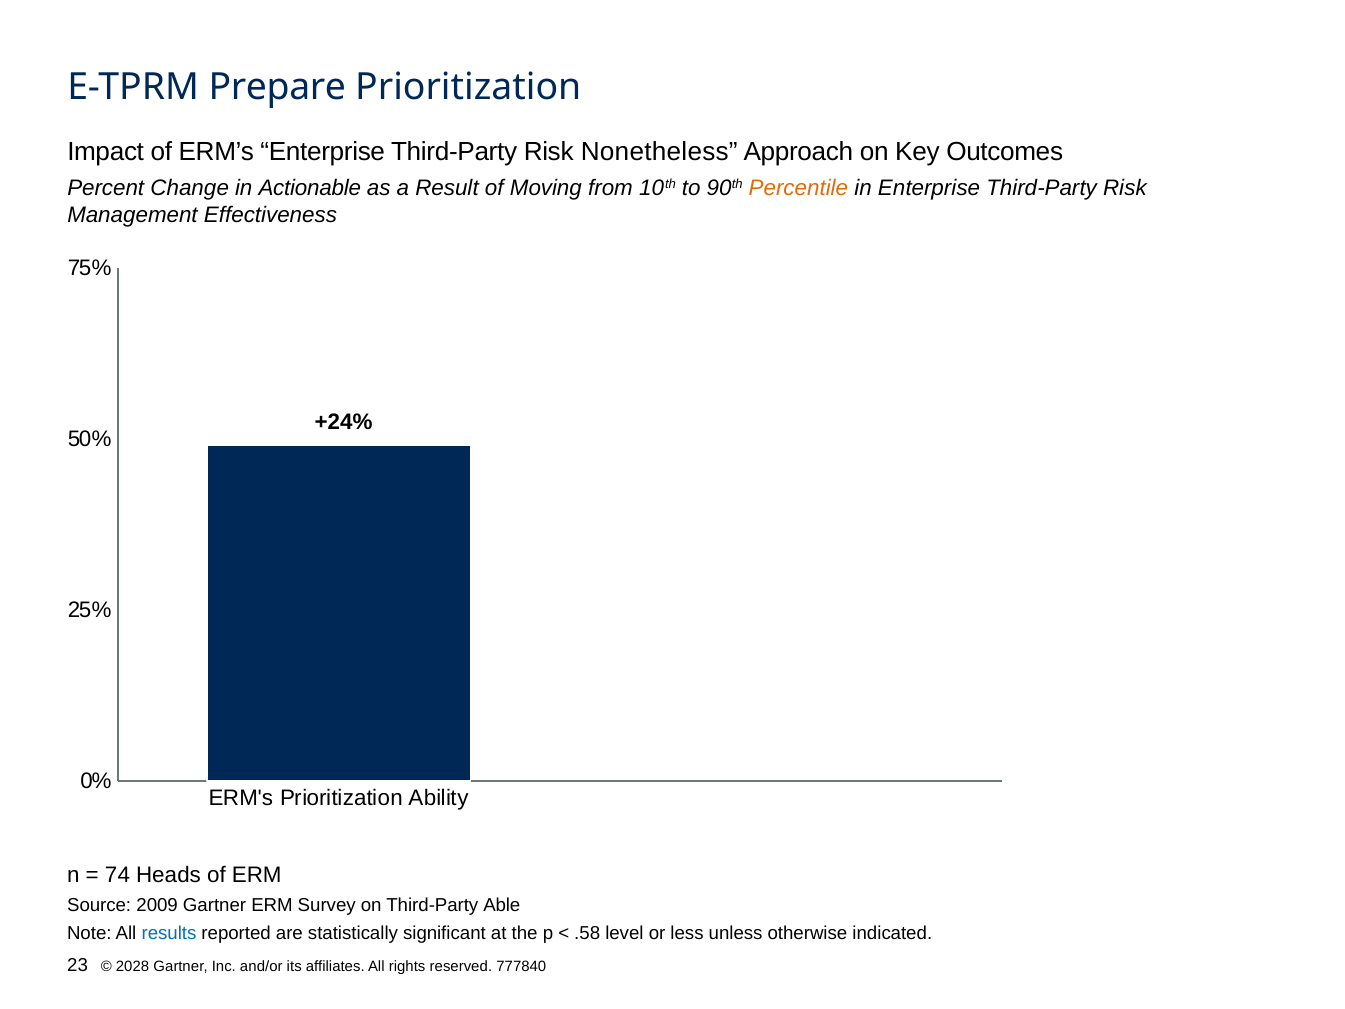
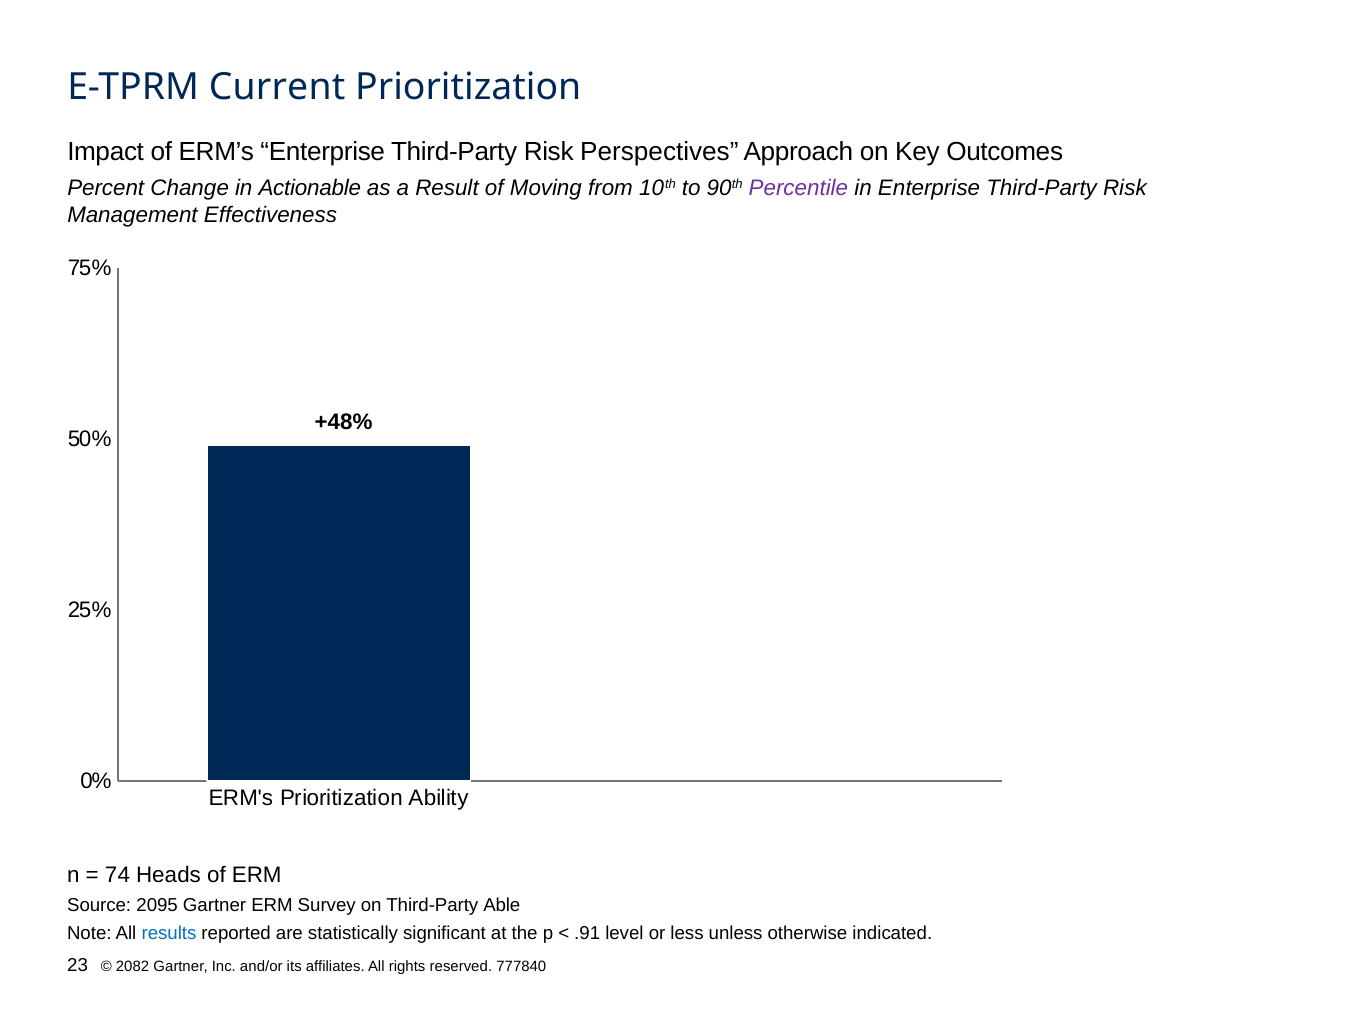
Prepare: Prepare -> Current
Nonetheless: Nonetheless -> Perspectives
Percentile colour: orange -> purple
+24%: +24% -> +48%
2009: 2009 -> 2095
.58: .58 -> .91
2028: 2028 -> 2082
